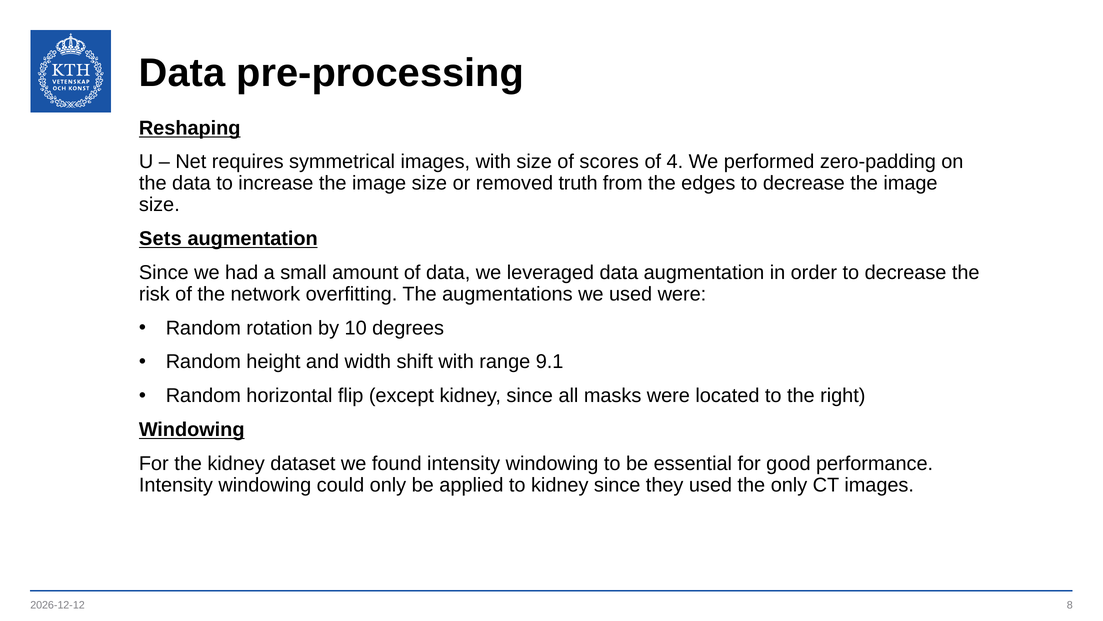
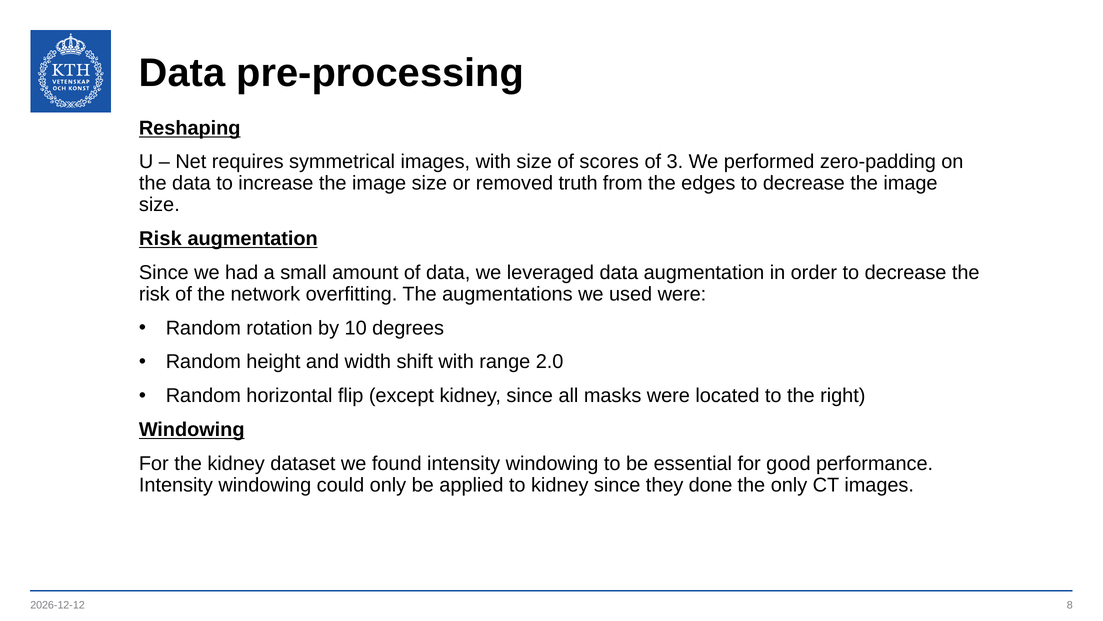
4: 4 -> 3
Sets at (160, 239): Sets -> Risk
9.1: 9.1 -> 2.0
they used: used -> done
